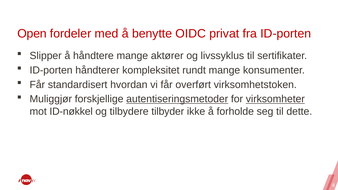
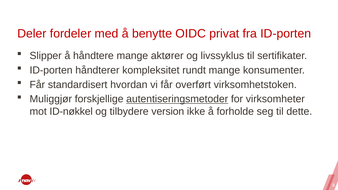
Open: Open -> Deler
virksomheter underline: present -> none
tilbyder: tilbyder -> version
